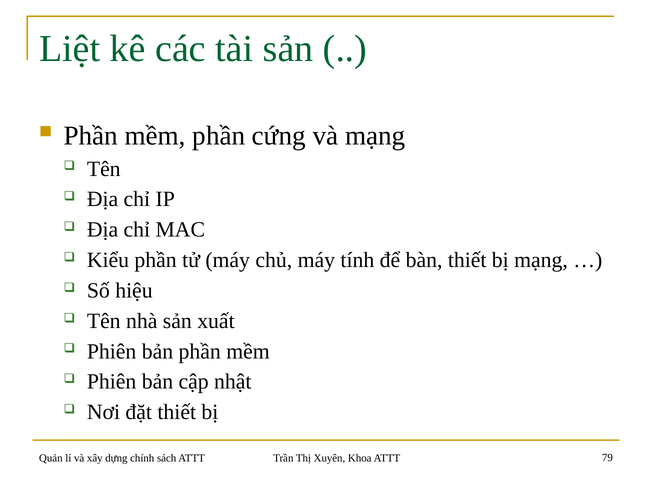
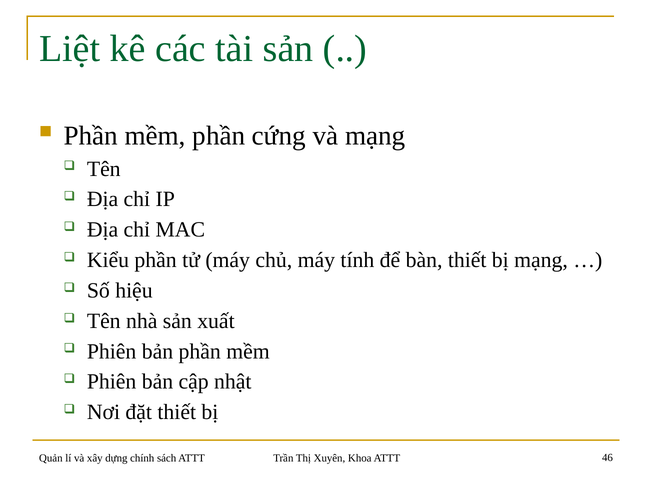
79: 79 -> 46
